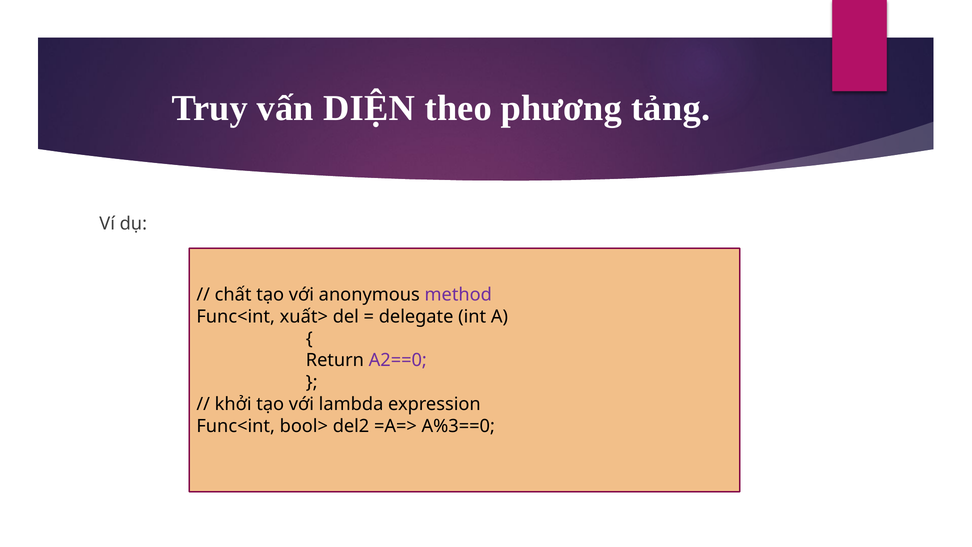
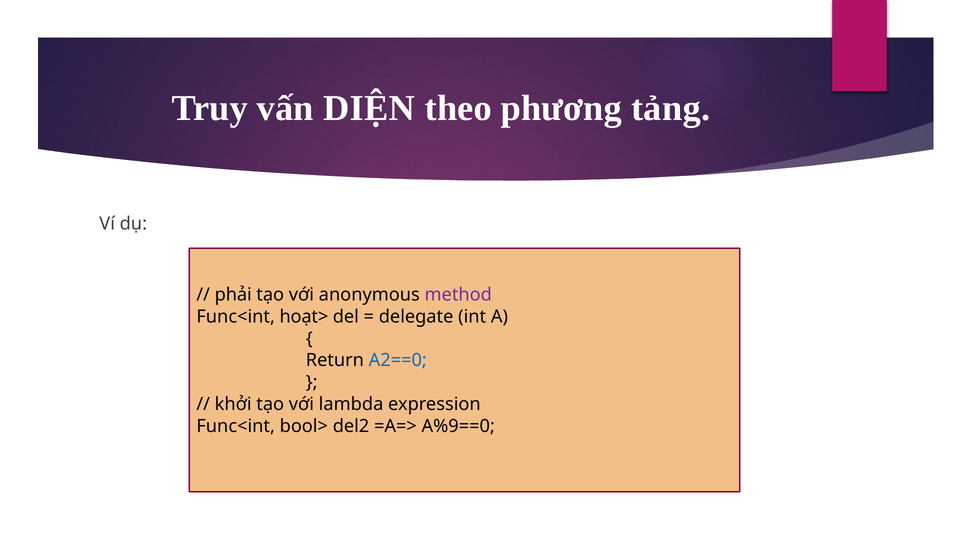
chất: chất -> phải
xuất>: xuất> -> hoạt>
A2==0 colour: purple -> blue
A%3==0: A%3==0 -> A%9==0
